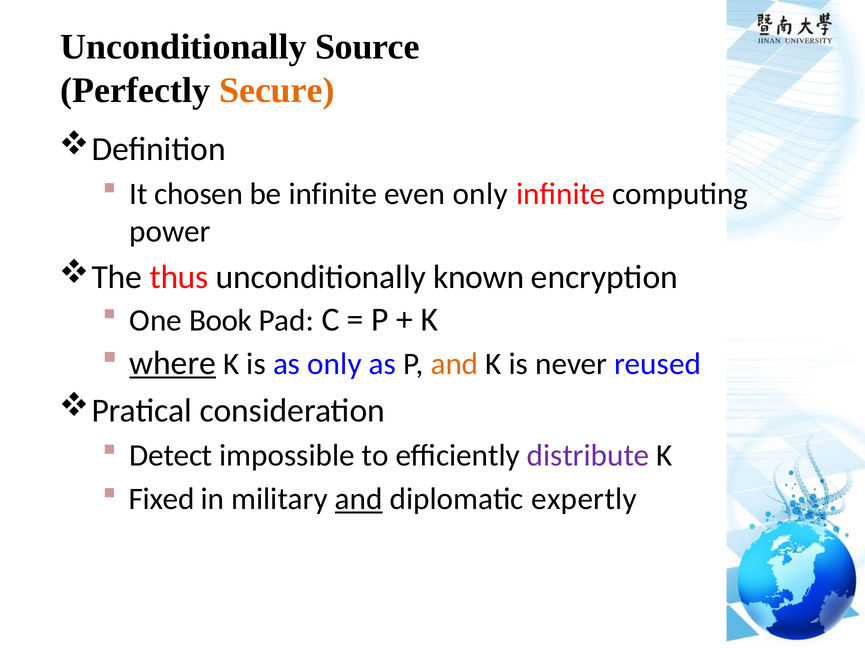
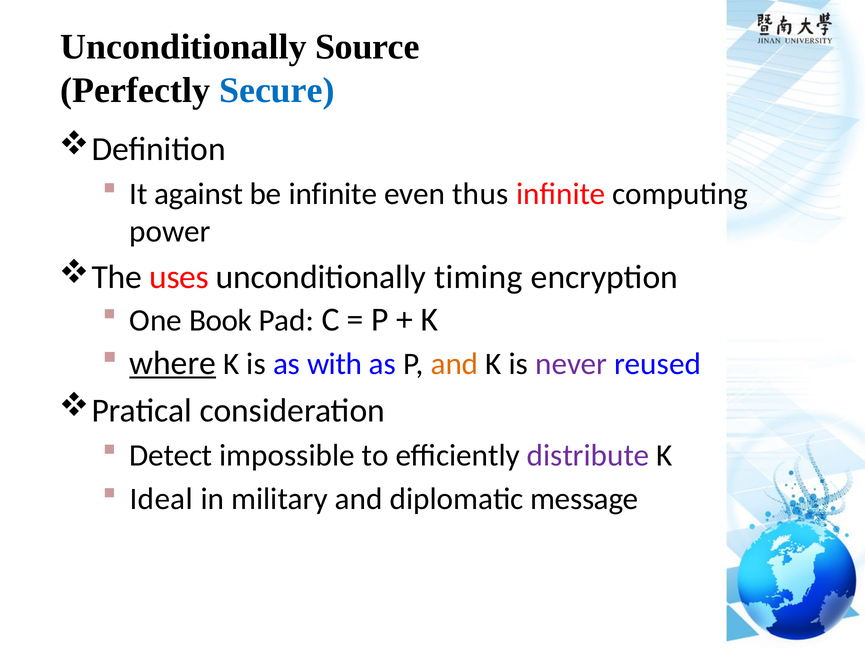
Secure colour: orange -> blue
chosen: chosen -> against
even only: only -> thus
thus: thus -> uses
known: known -> timing
as only: only -> with
never colour: black -> purple
Fixed: Fixed -> Ideal
and at (359, 500) underline: present -> none
expertly: expertly -> message
